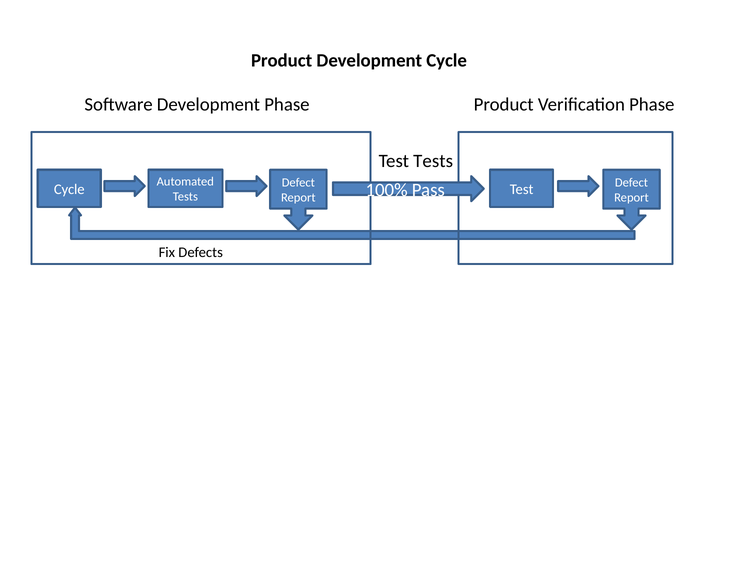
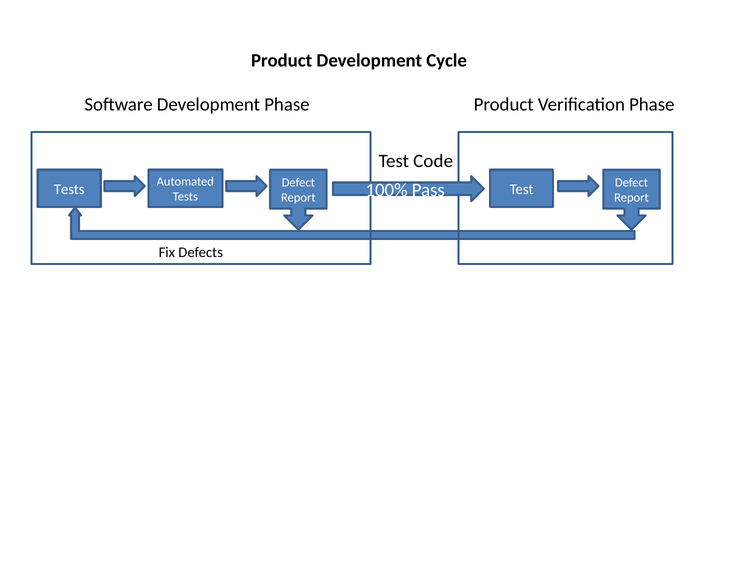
Test Tests: Tests -> Code
Cycle at (69, 189): Cycle -> Tests
